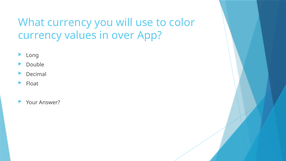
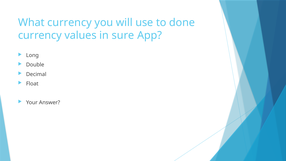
color: color -> done
over: over -> sure
